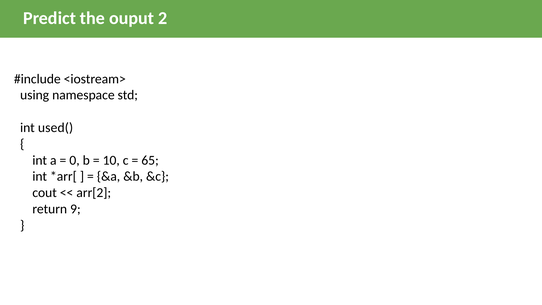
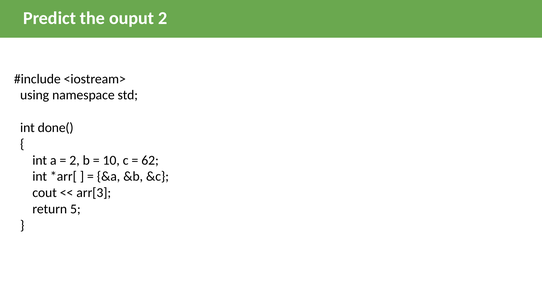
used(: used( -> done(
0 at (75, 160): 0 -> 2
65: 65 -> 62
arr[2: arr[2 -> arr[3
9: 9 -> 5
